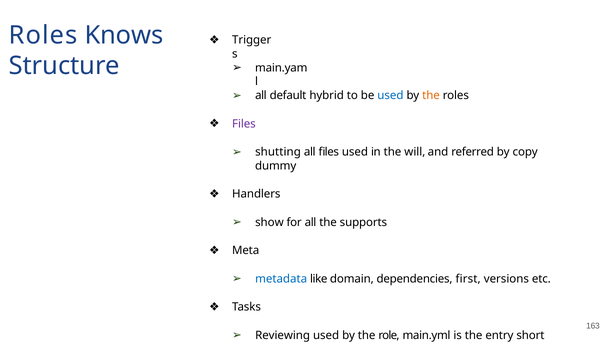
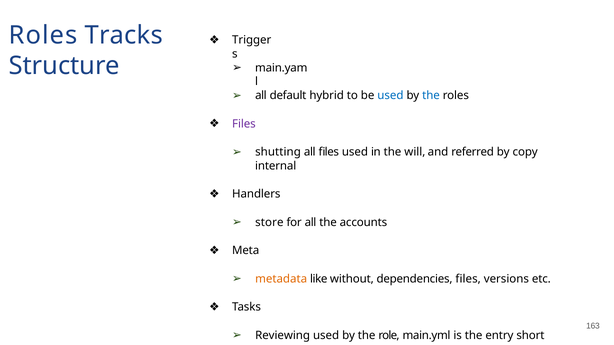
Knows: Knows -> Tracks
the at (431, 96) colour: orange -> blue
dummy: dummy -> internal
show: show -> store
supports: supports -> accounts
metadata colour: blue -> orange
domain: domain -> without
dependencies first: first -> files
